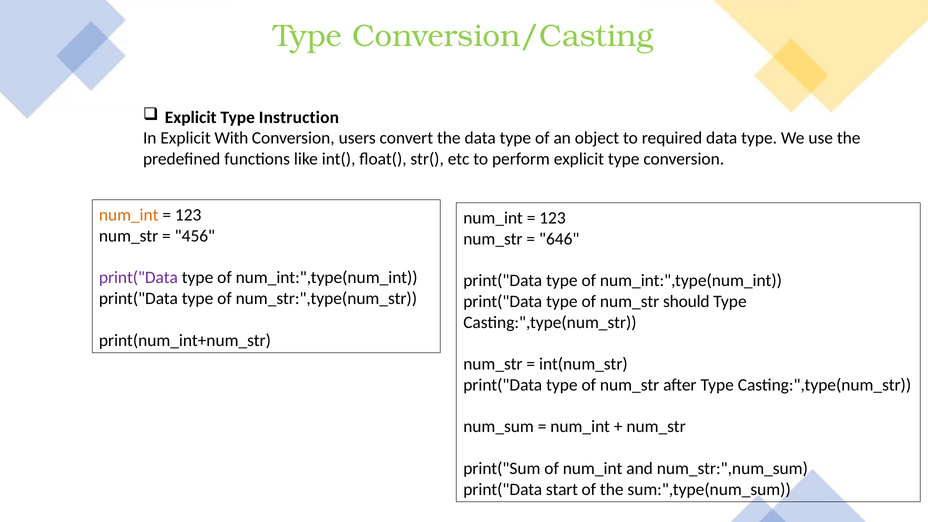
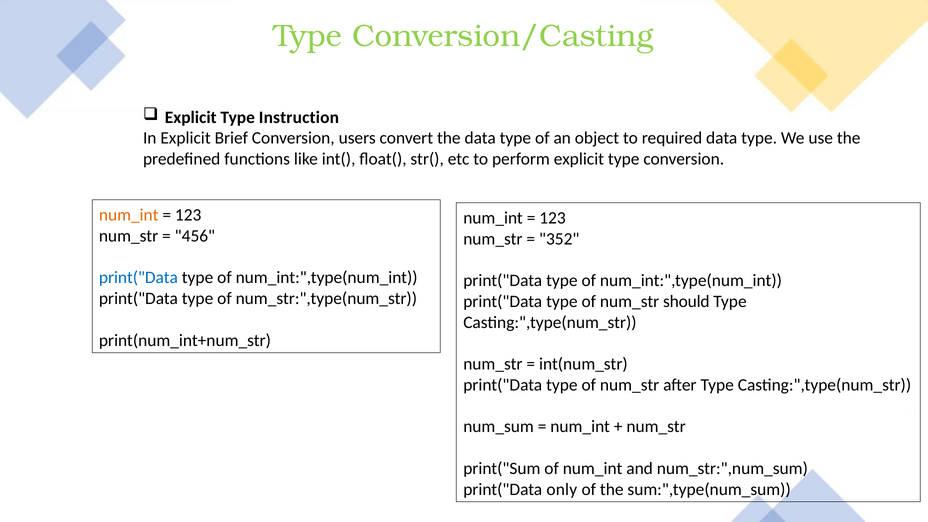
With: With -> Brief
646: 646 -> 352
print("Data at (138, 278) colour: purple -> blue
start: start -> only
